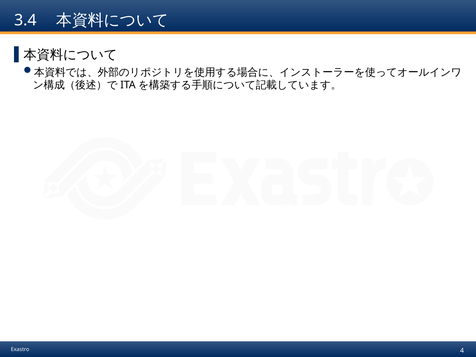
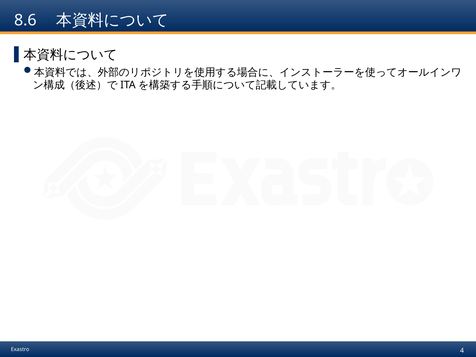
3.4: 3.4 -> 8.6
